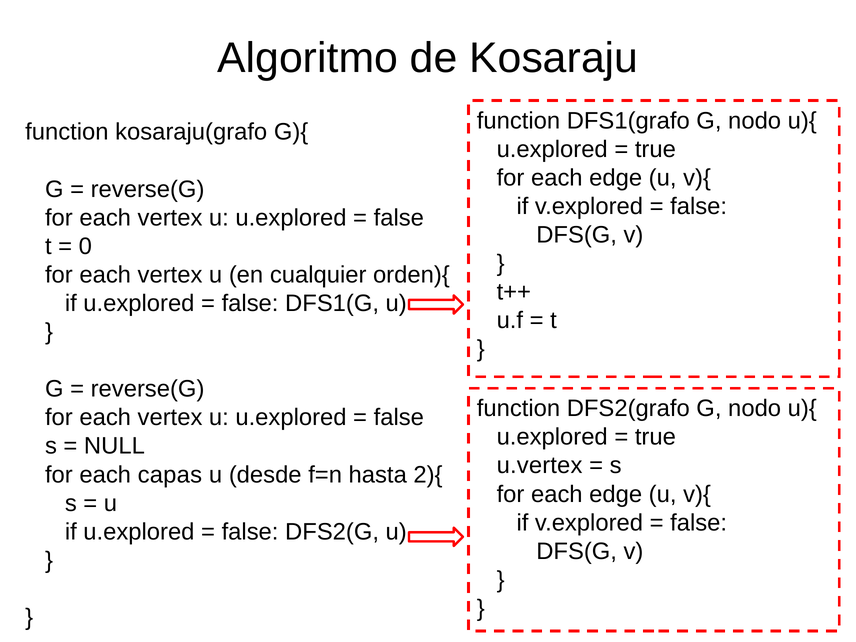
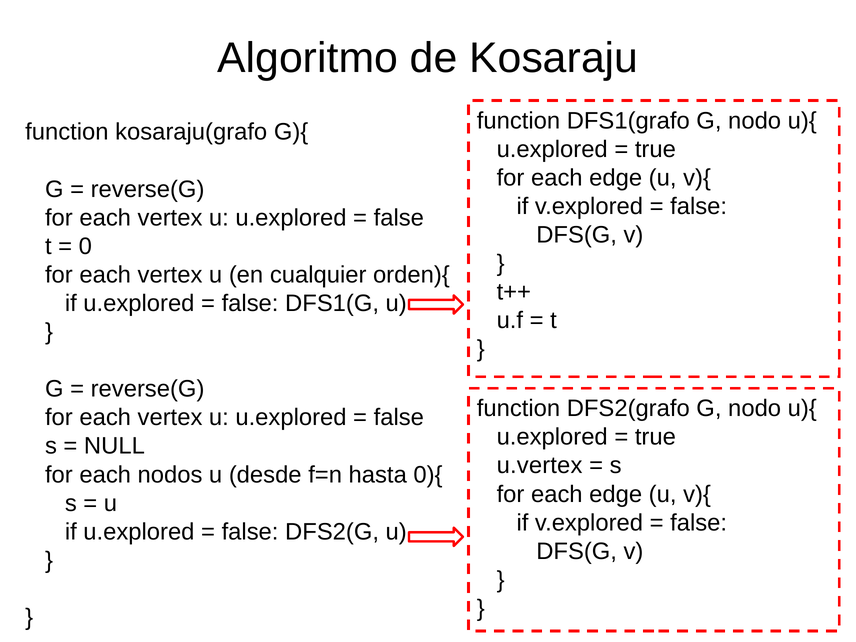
capas: capas -> nodos
2){: 2){ -> 0){
